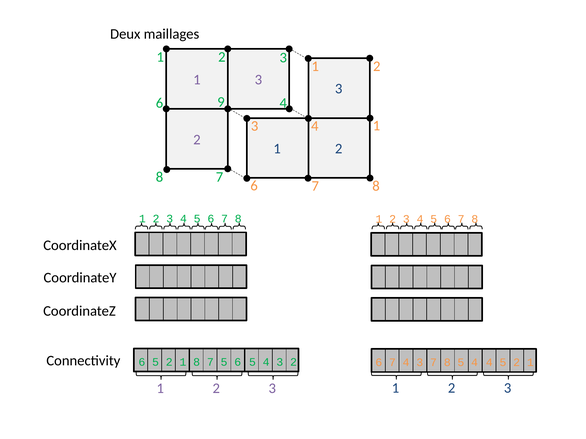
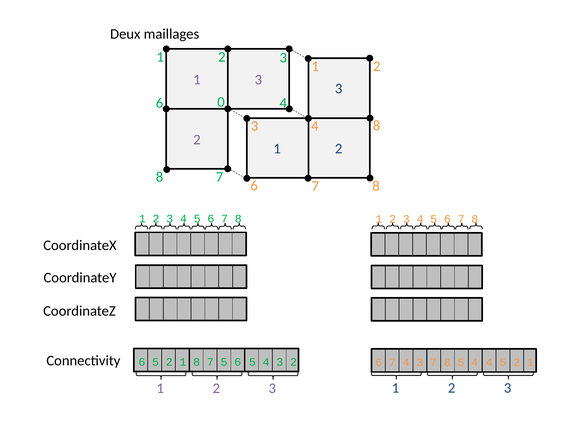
9: 9 -> 0
3 4 1: 1 -> 8
